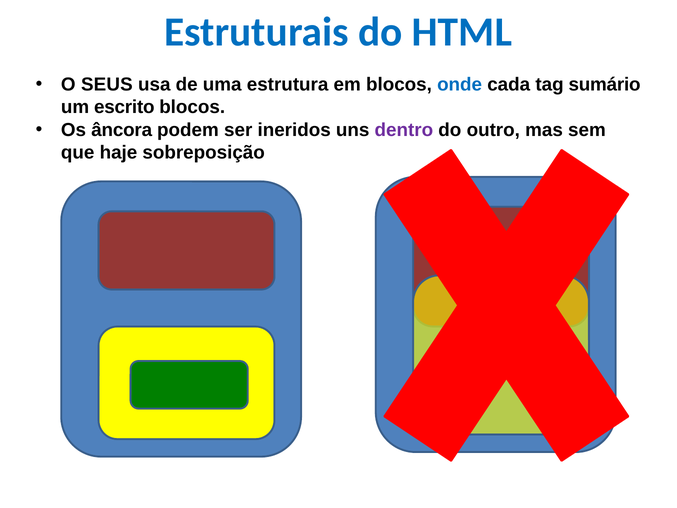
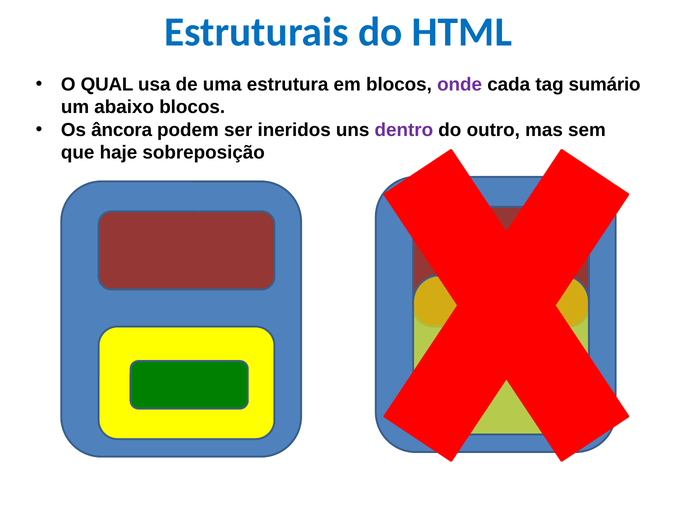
SEUS: SEUS -> QUAL
onde colour: blue -> purple
escrito: escrito -> abaixo
